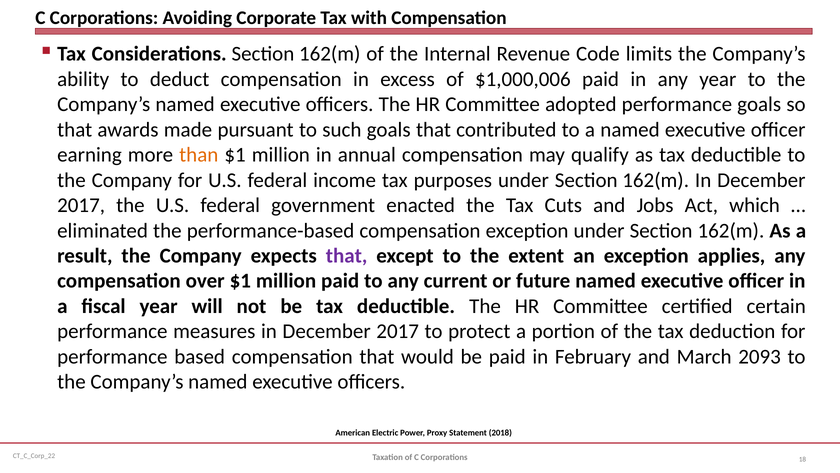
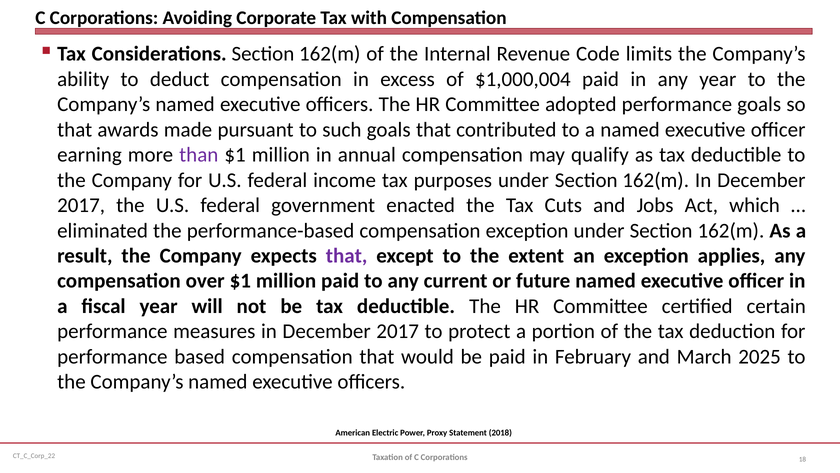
$1,000,006: $1,000,006 -> $1,000,004
than colour: orange -> purple
2093: 2093 -> 2025
